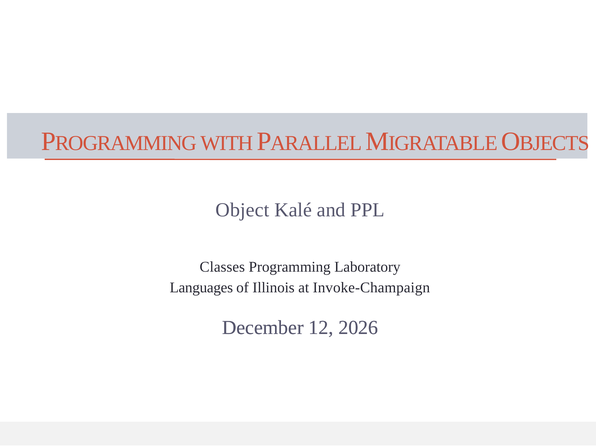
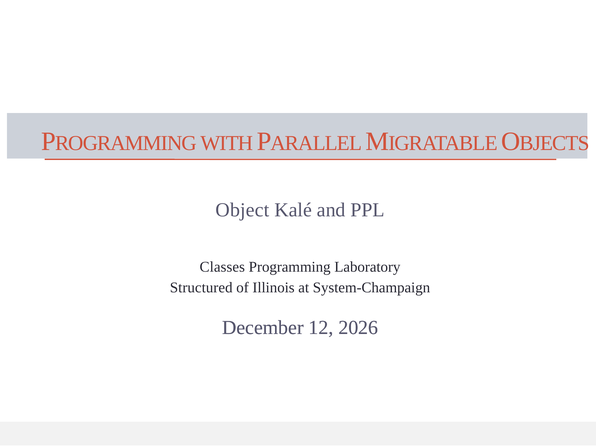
Languages: Languages -> Structured
Invoke-Champaign: Invoke-Champaign -> System-Champaign
